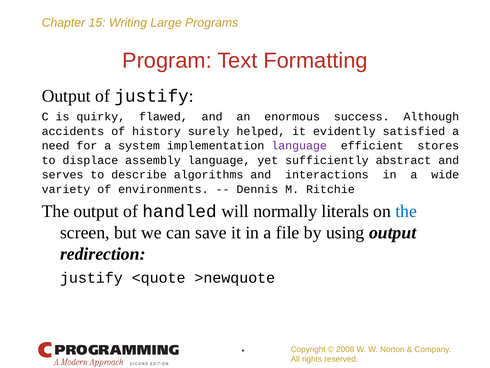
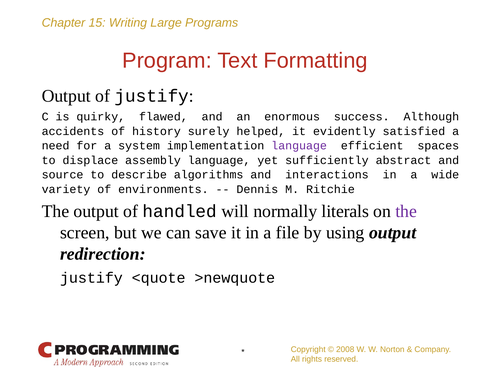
stores: stores -> spaces
serves: serves -> source
the at (406, 211) colour: blue -> purple
